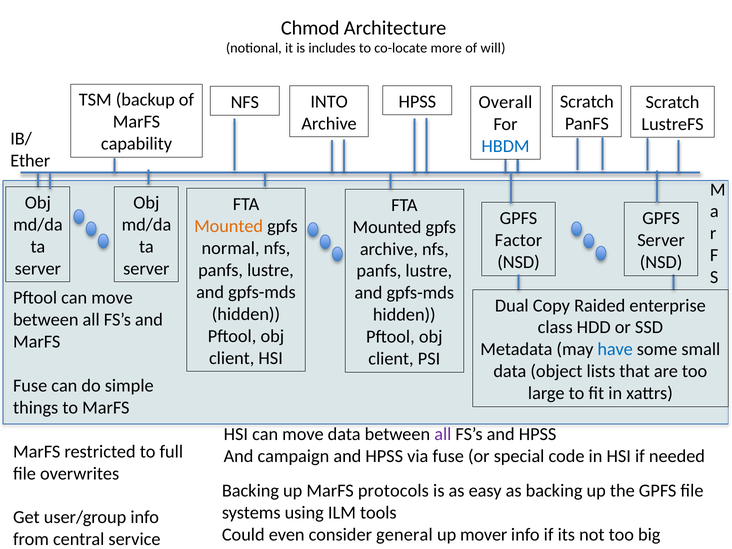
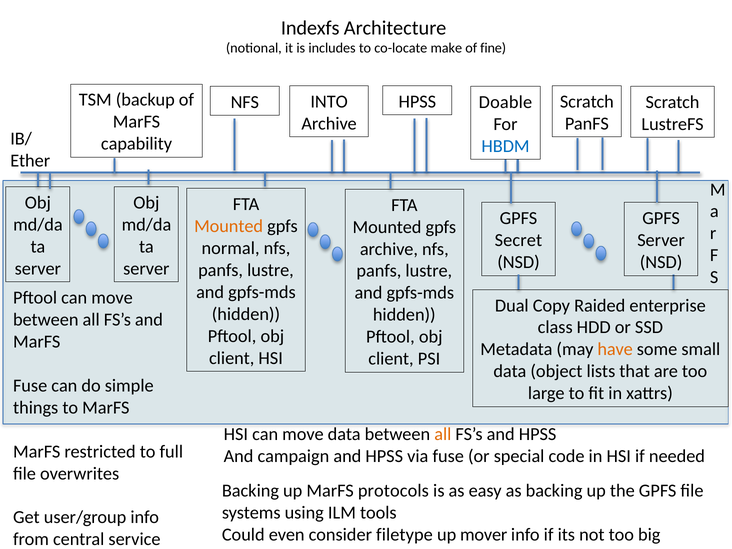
Chmod: Chmod -> Indexfs
more: more -> make
will: will -> fine
Overall: Overall -> Doable
Factor: Factor -> Secret
have colour: blue -> orange
all at (443, 434) colour: purple -> orange
general: general -> filetype
